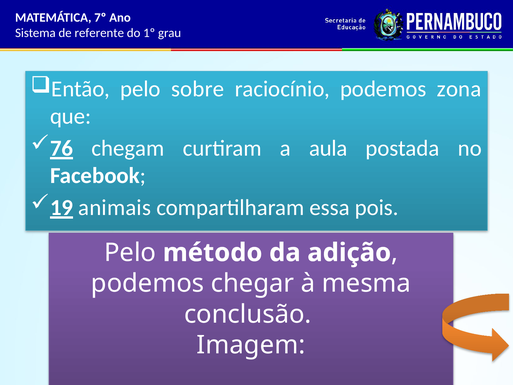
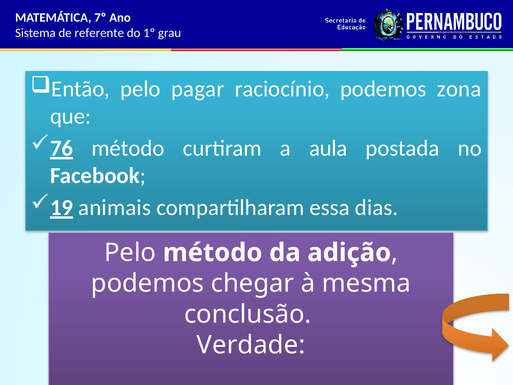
sobre: sobre -> pagar
chegam at (128, 148): chegam -> método
pois: pois -> dias
Imagem: Imagem -> Verdade
